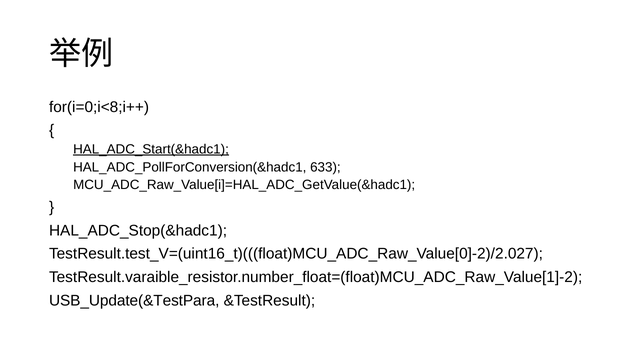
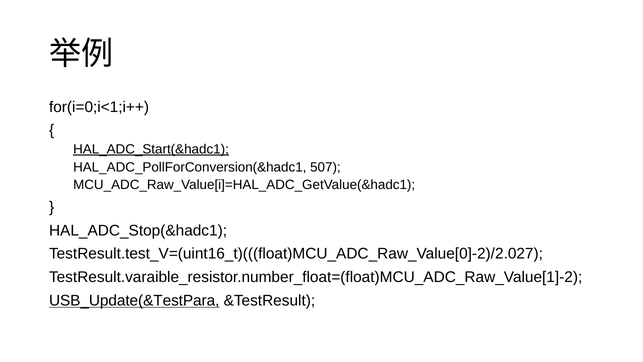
for(i=0;i<8;i++: for(i=0;i<8;i++ -> for(i=0;i<1;i++
633: 633 -> 507
USB_Update(&TestPara underline: none -> present
